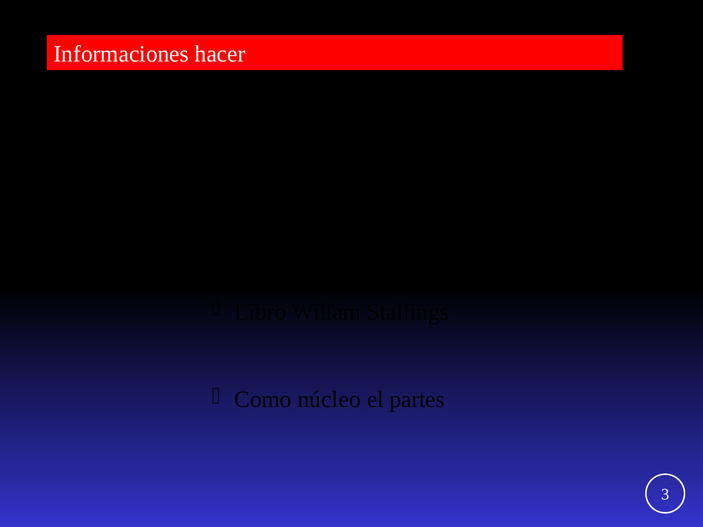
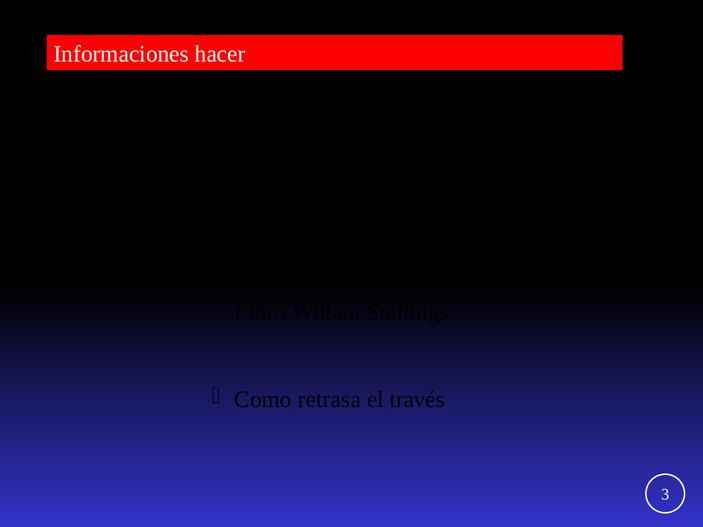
núcleo: núcleo -> retrasa
partes: partes -> través
